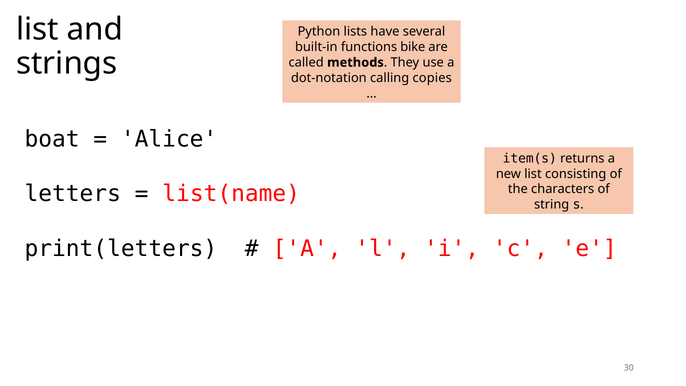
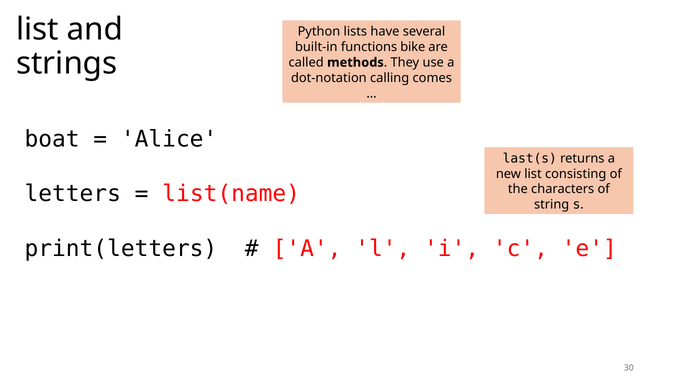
copies: copies -> comes
item(s: item(s -> last(s
